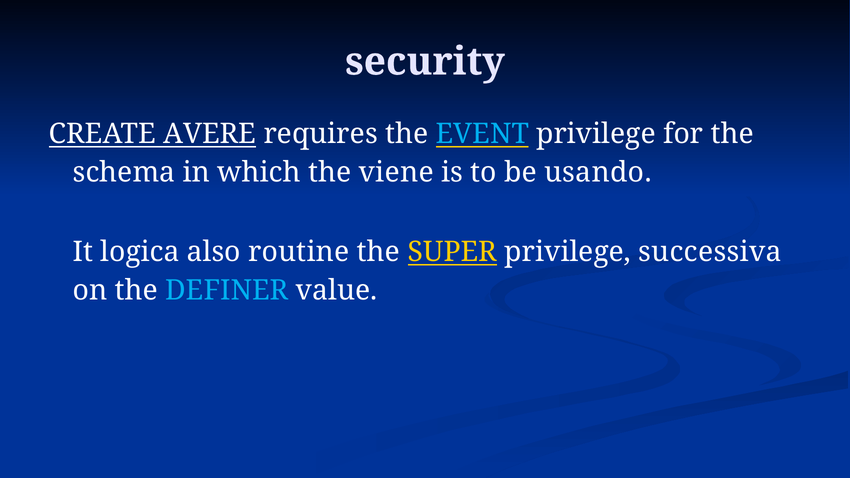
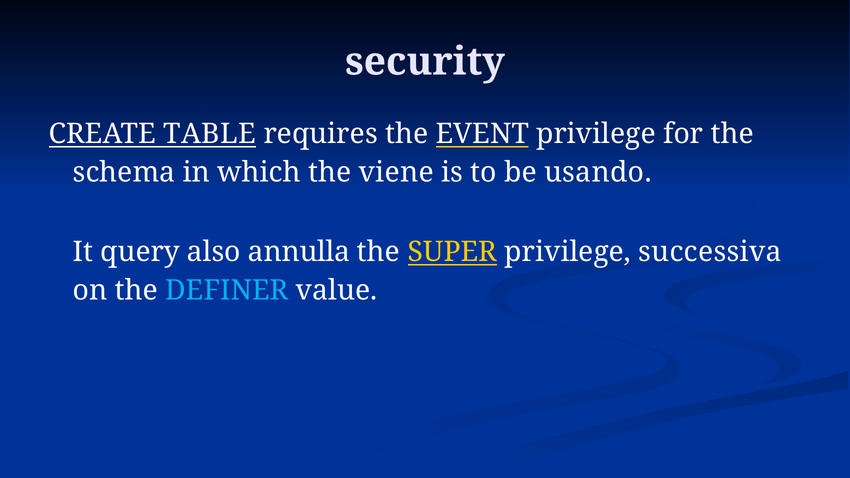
AVERE: AVERE -> TABLE
EVENT colour: light blue -> white
logica: logica -> query
routine: routine -> annulla
